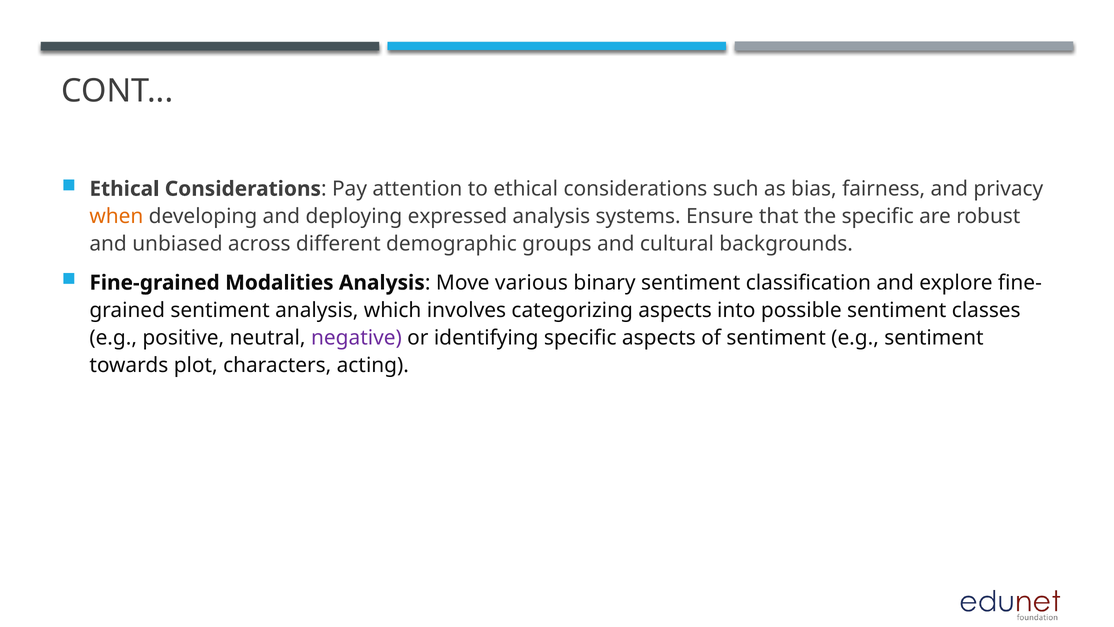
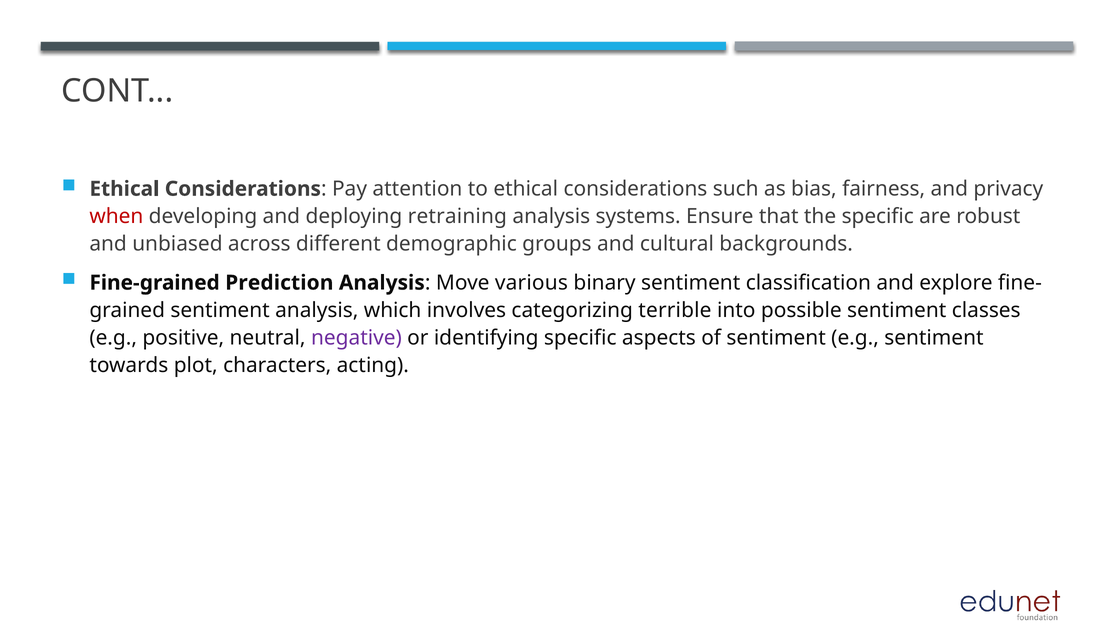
when colour: orange -> red
expressed: expressed -> retraining
Modalities: Modalities -> Prediction
categorizing aspects: aspects -> terrible
